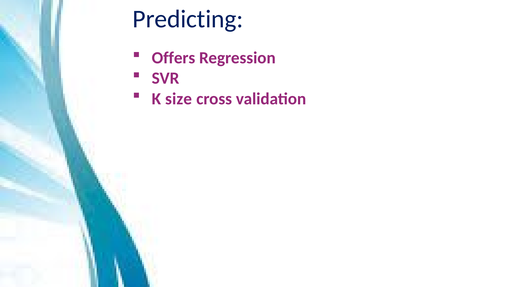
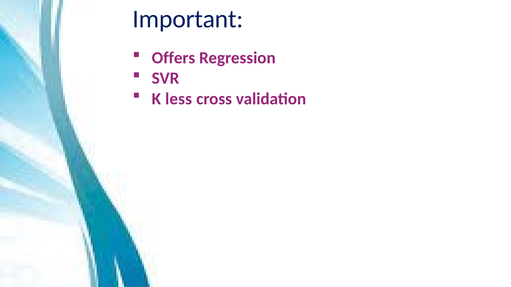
Predicting: Predicting -> Important
size: size -> less
